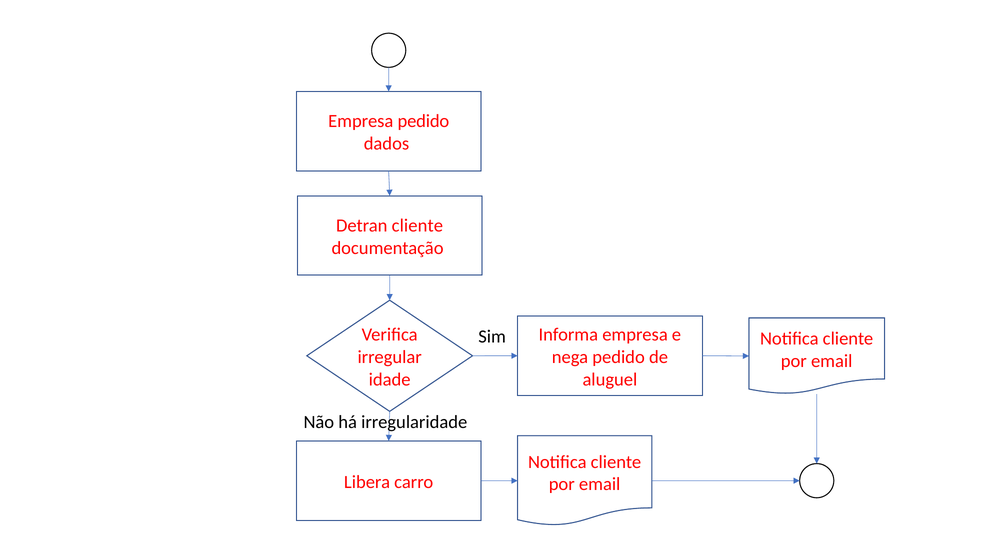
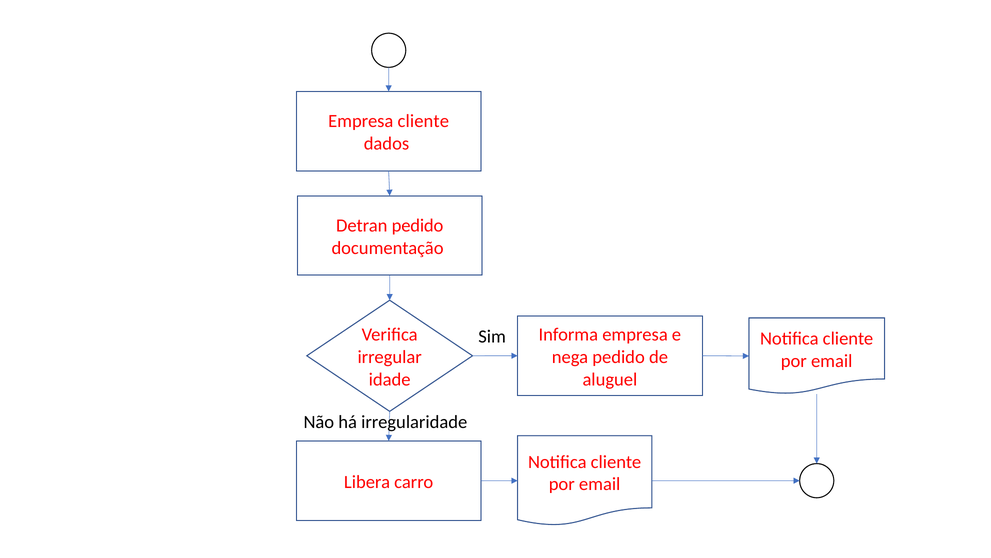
Empresa pedido: pedido -> cliente
Detran cliente: cliente -> pedido
